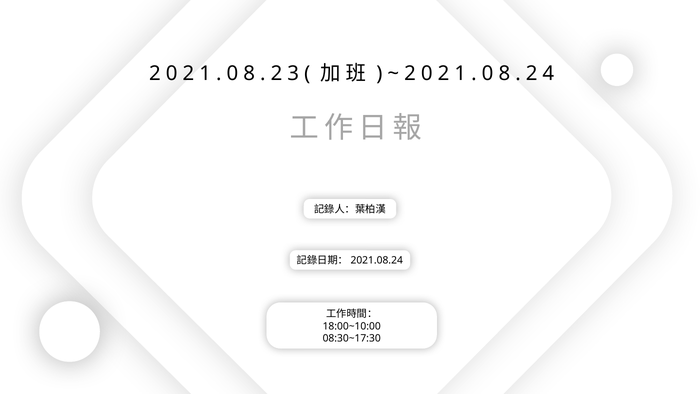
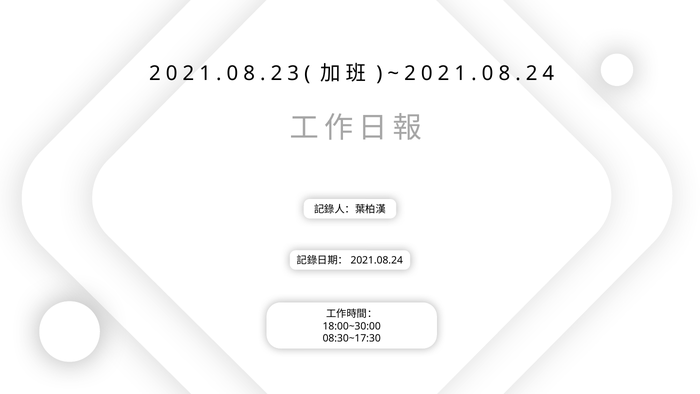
18:00~10:00: 18:00~10:00 -> 18:00~30:00
